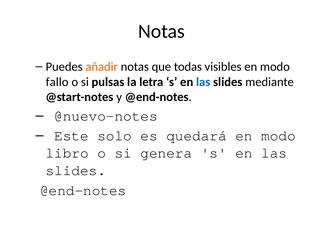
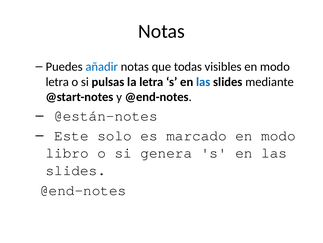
añadir colour: orange -> blue
fallo at (57, 82): fallo -> letra
@nuevo-notes: @nuevo-notes -> @están-notes
quedará: quedará -> marcado
